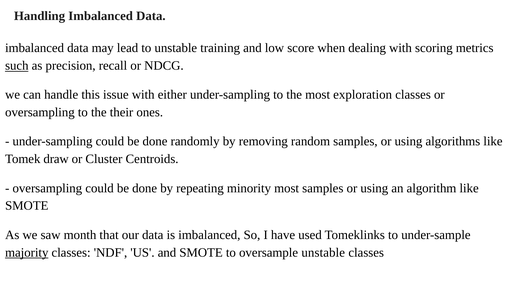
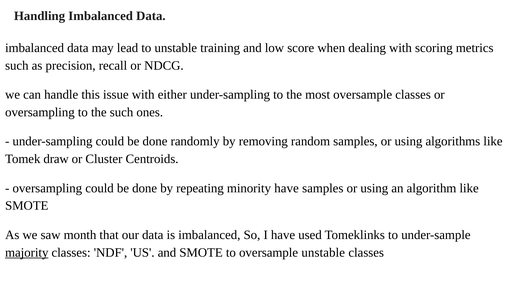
such at (17, 66) underline: present -> none
most exploration: exploration -> oversample
the their: their -> such
minority most: most -> have
